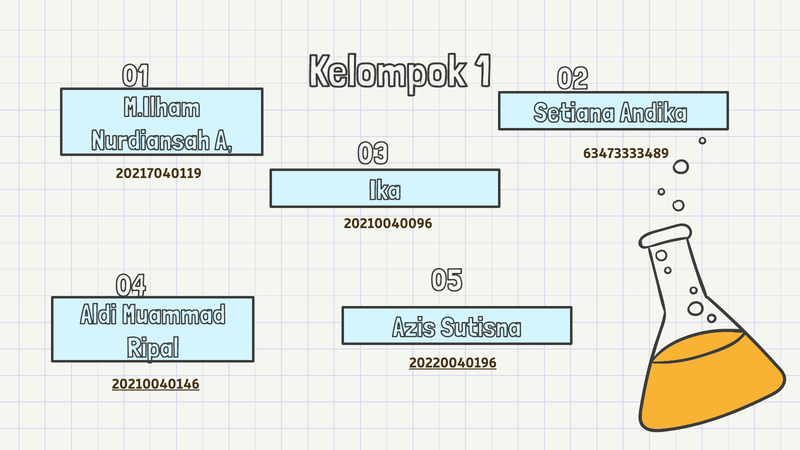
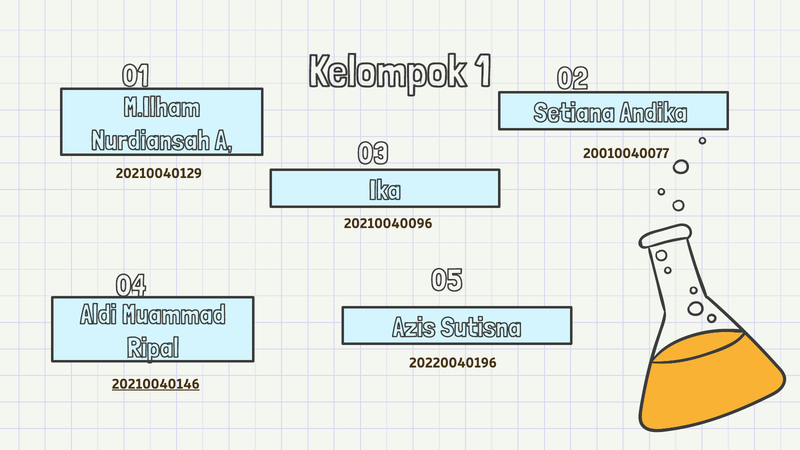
63473333489: 63473333489 -> 20010040077
20217040119: 20217040119 -> 20210040129
20220040196 underline: present -> none
